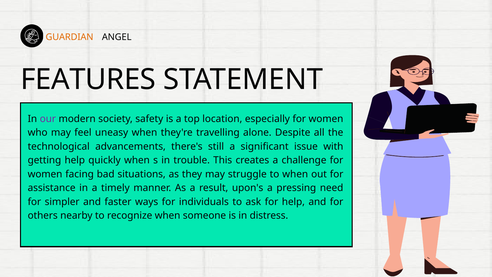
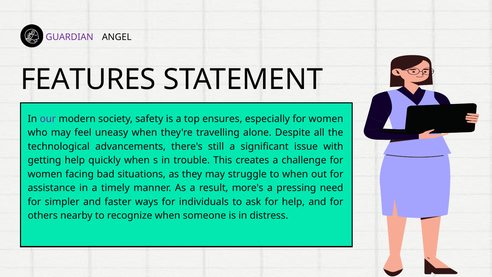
GUARDIAN colour: orange -> purple
location: location -> ensures
upon's: upon's -> more's
